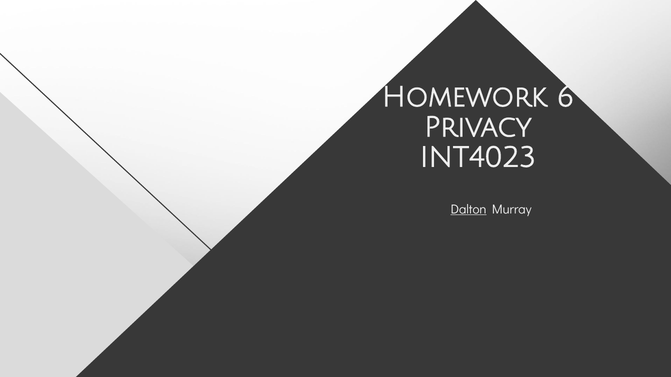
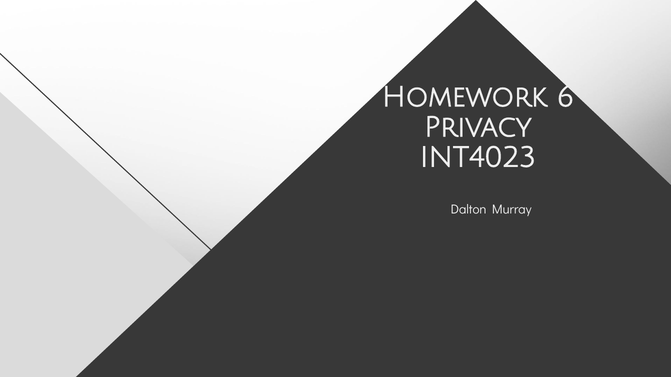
Dalton underline: present -> none
